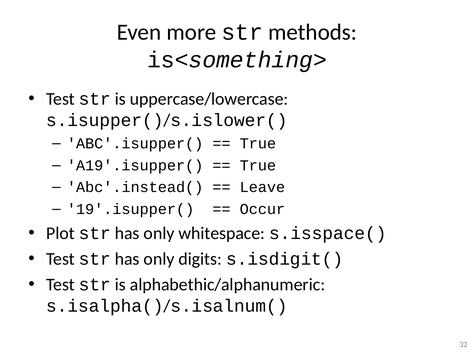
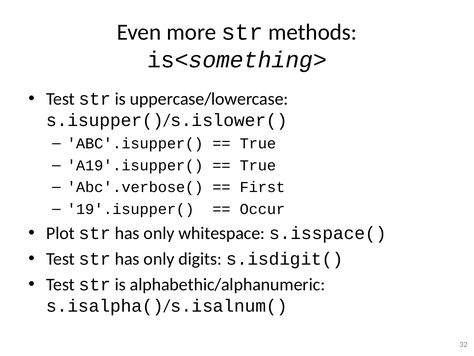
Abc'.instead(: Abc'.instead( -> Abc'.verbose(
Leave: Leave -> First
